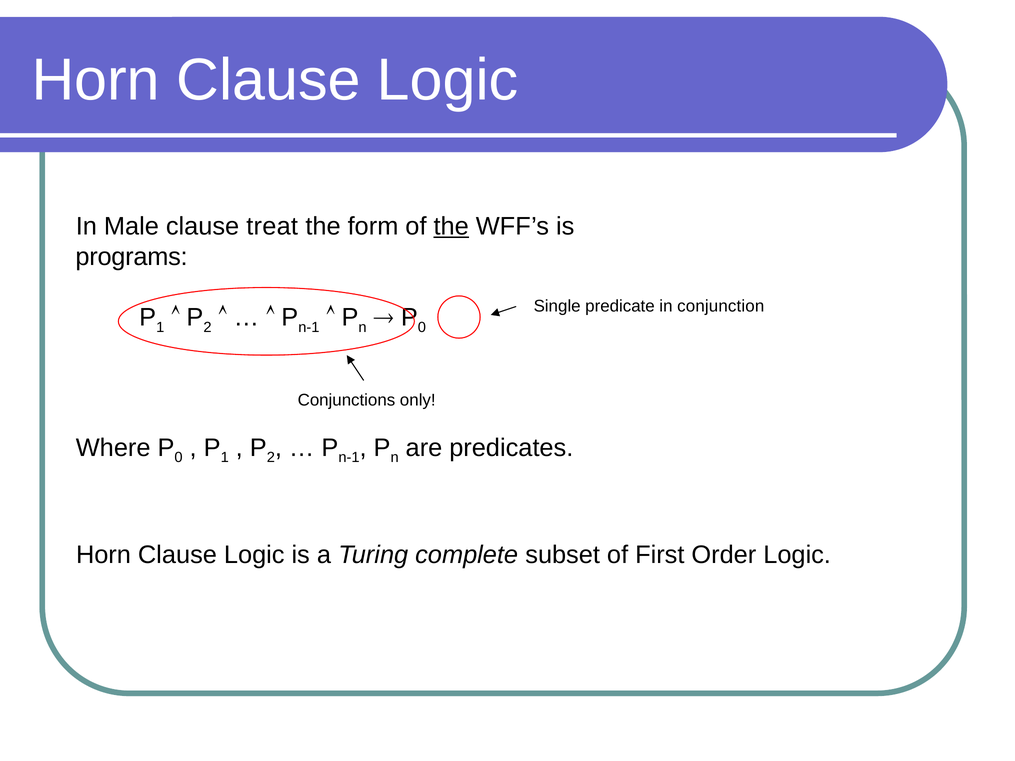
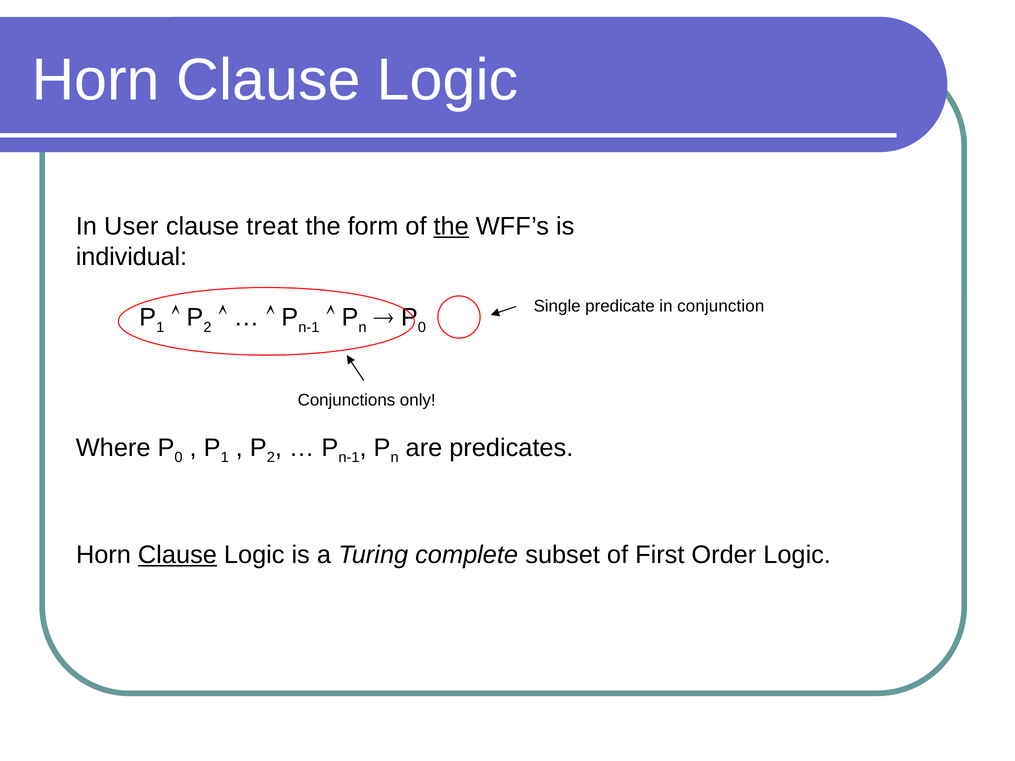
Male: Male -> User
programs: programs -> individual
Clause at (177, 555) underline: none -> present
